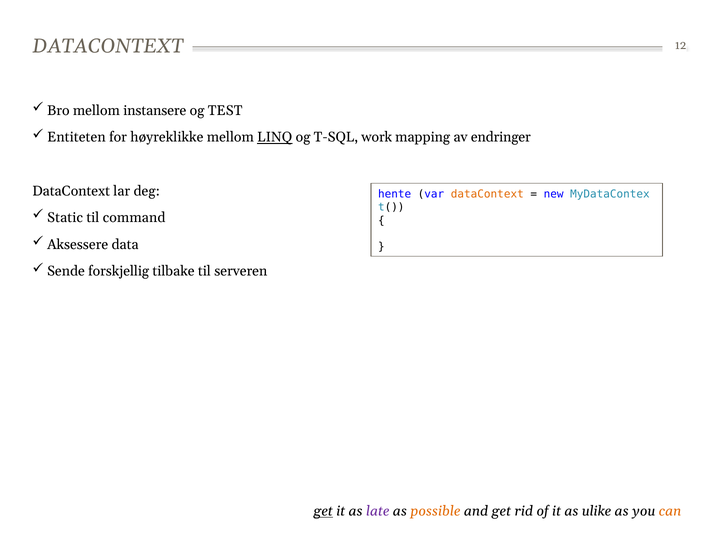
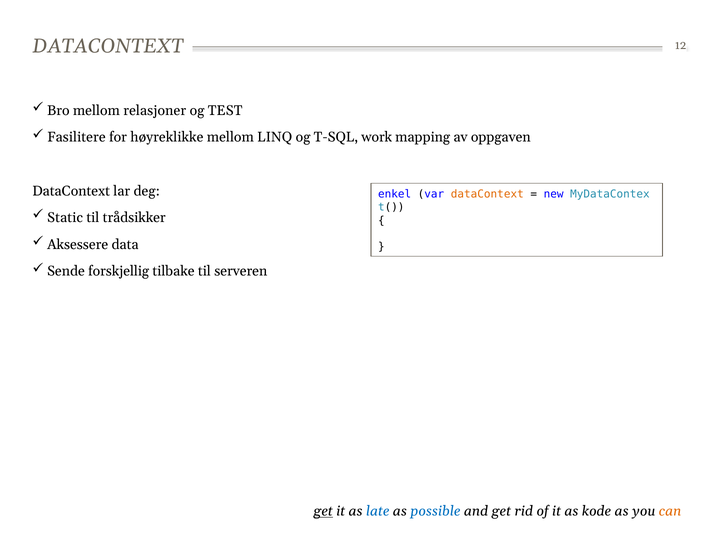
instansere: instansere -> relasjoner
Entiteten: Entiteten -> Fasilitere
LINQ underline: present -> none
endringer: endringer -> oppgaven
hente: hente -> enkel
command: command -> trådsikker
late colour: purple -> blue
possible colour: orange -> blue
ulike: ulike -> kode
